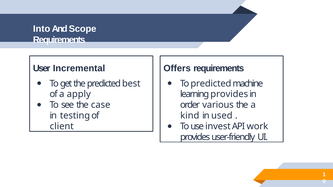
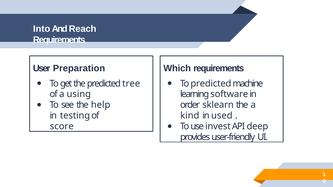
Scope: Scope -> Reach
Incremental: Incremental -> Preparation
Offers: Offers -> Which
best: best -> tree
apply: apply -> using
learning provides: provides -> software
case: case -> help
various: various -> sklearn
work: work -> deep
client: client -> score
